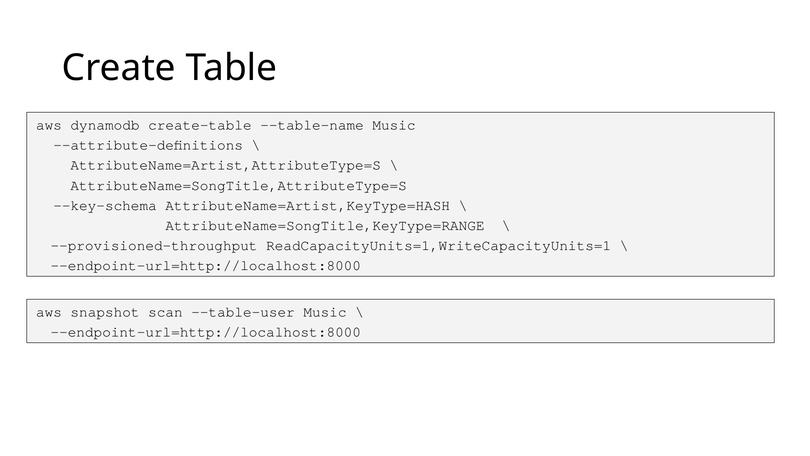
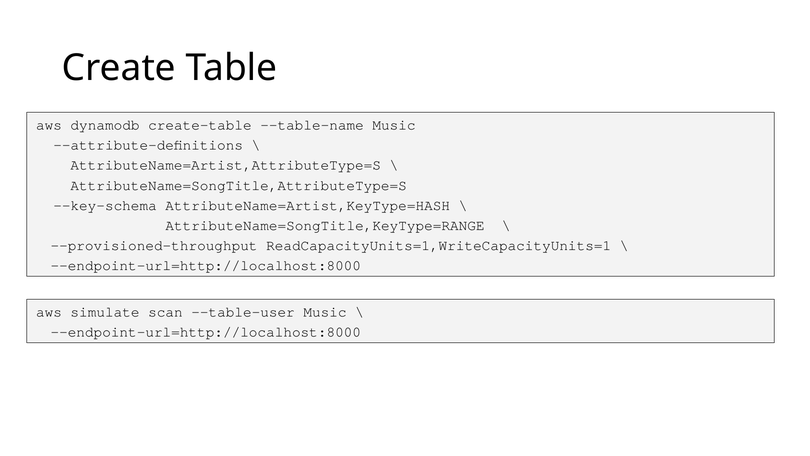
snapshot: snapshot -> simulate
